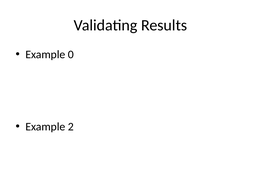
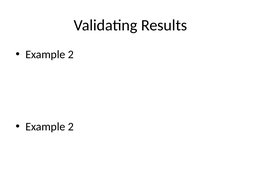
0 at (71, 55): 0 -> 2
